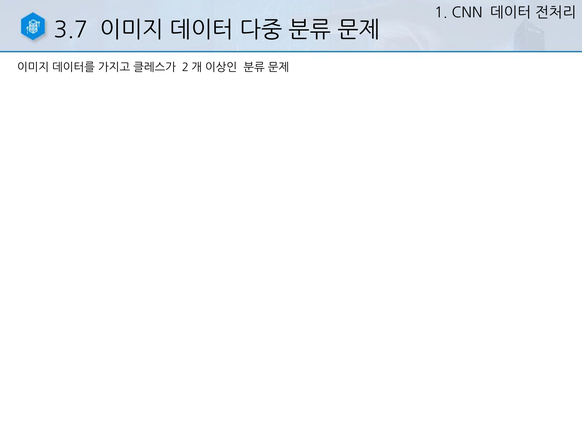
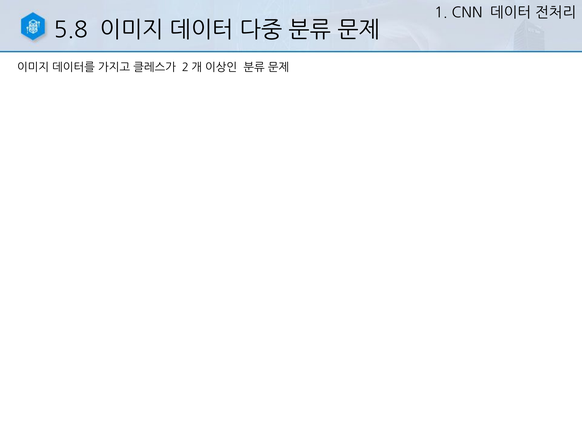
3.7: 3.7 -> 5.8
